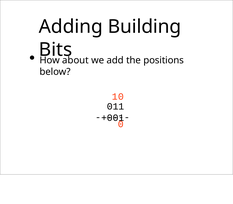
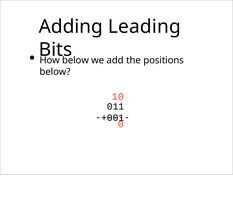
Building: Building -> Leading
about at (75, 60): about -> below
